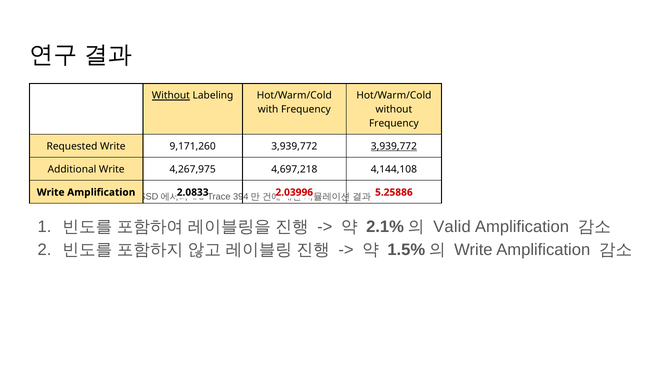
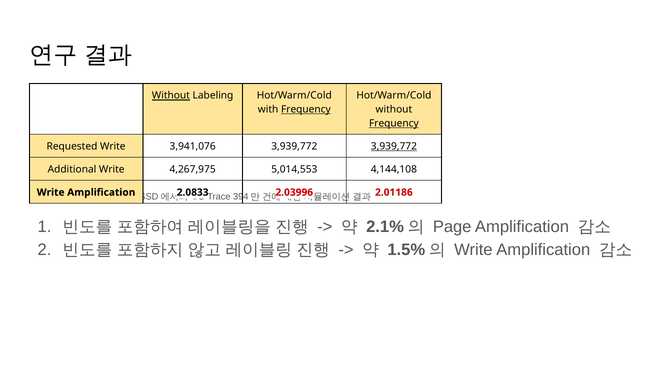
Frequency at (306, 110) underline: none -> present
Frequency at (394, 123) underline: none -> present
9,171,260: 9,171,260 -> 3,941,076
4,697,218: 4,697,218 -> 5,014,553
5.25886: 5.25886 -> 2.01186
Valid: Valid -> Page
